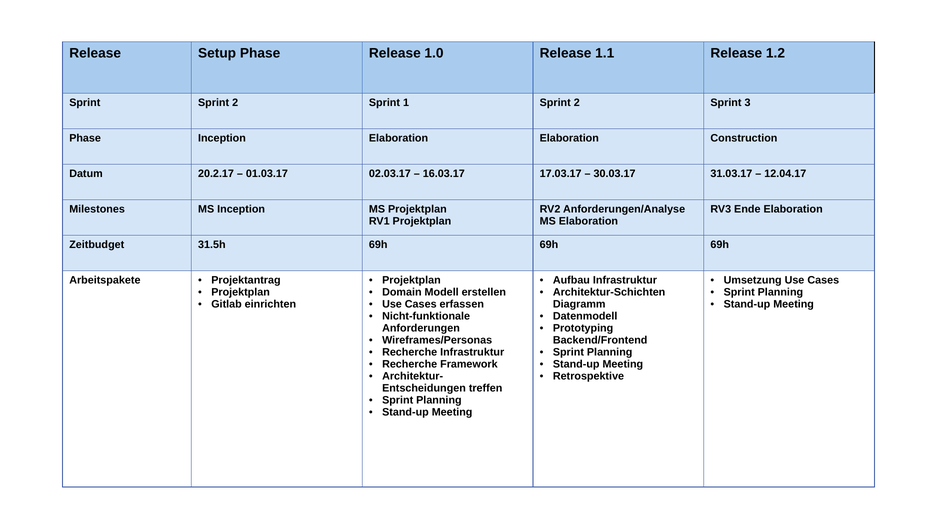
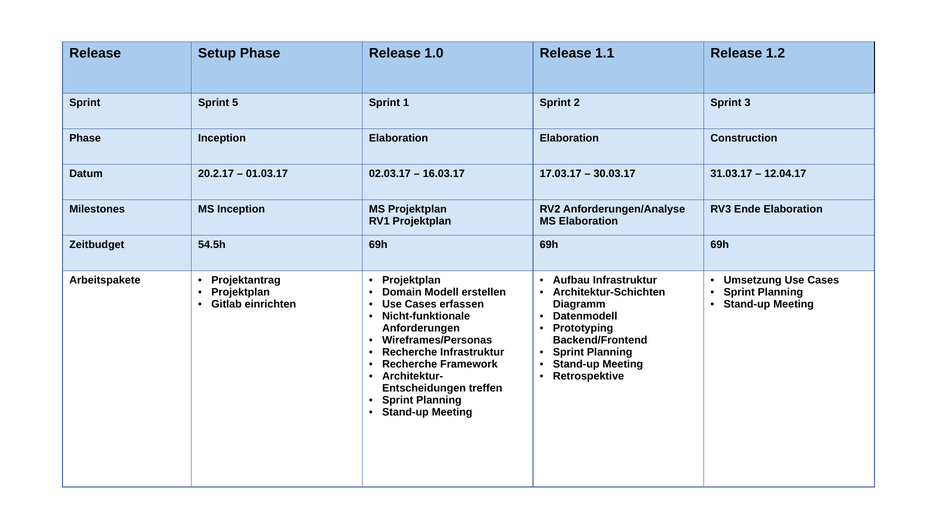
Sprint Sprint 2: 2 -> 5
31.5h: 31.5h -> 54.5h
